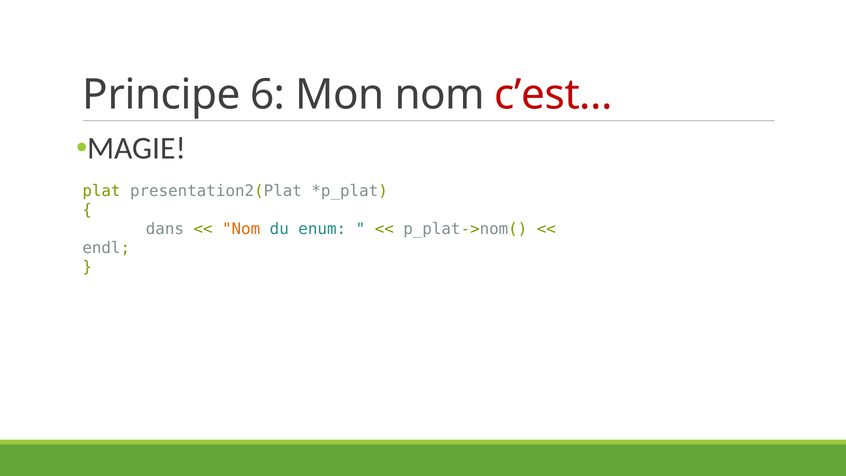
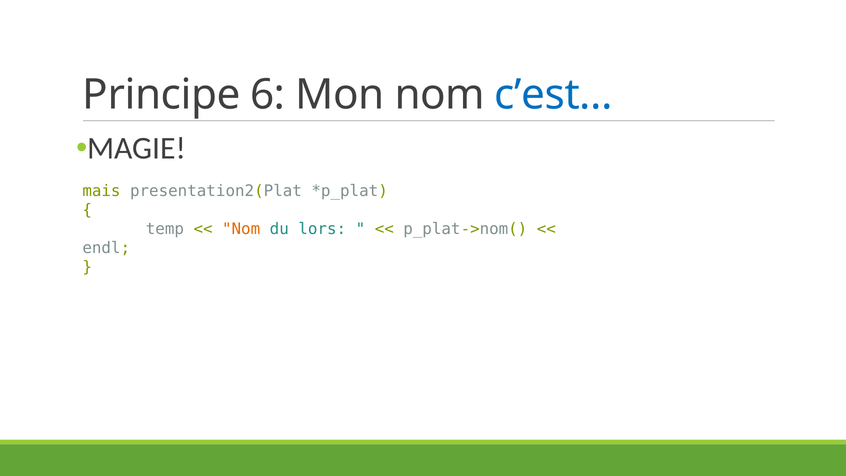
c’est… colour: red -> blue
plat: plat -> mais
dans: dans -> temp
enum: enum -> lors
